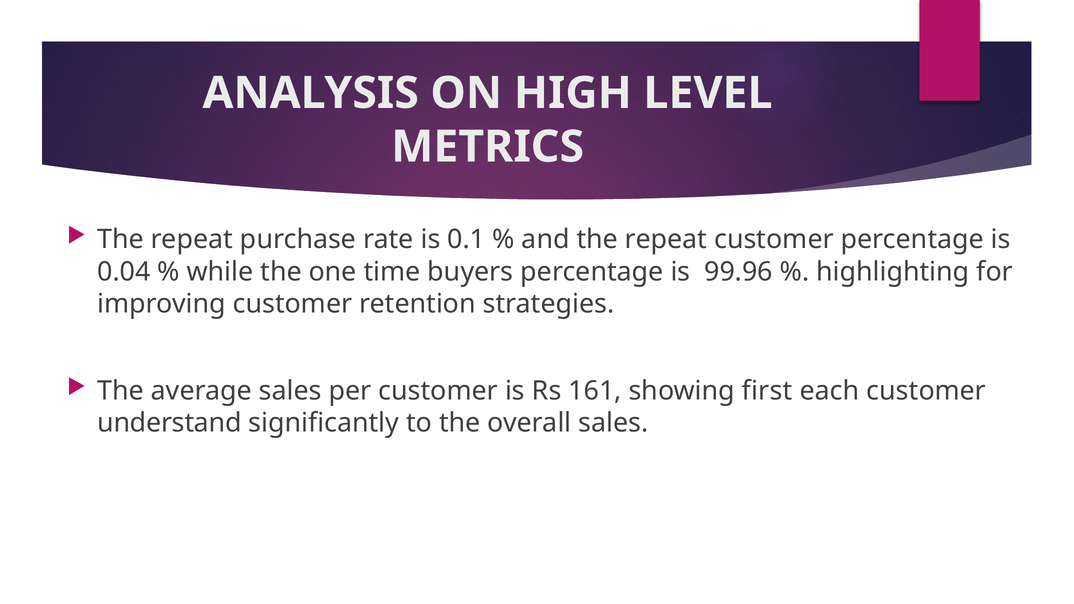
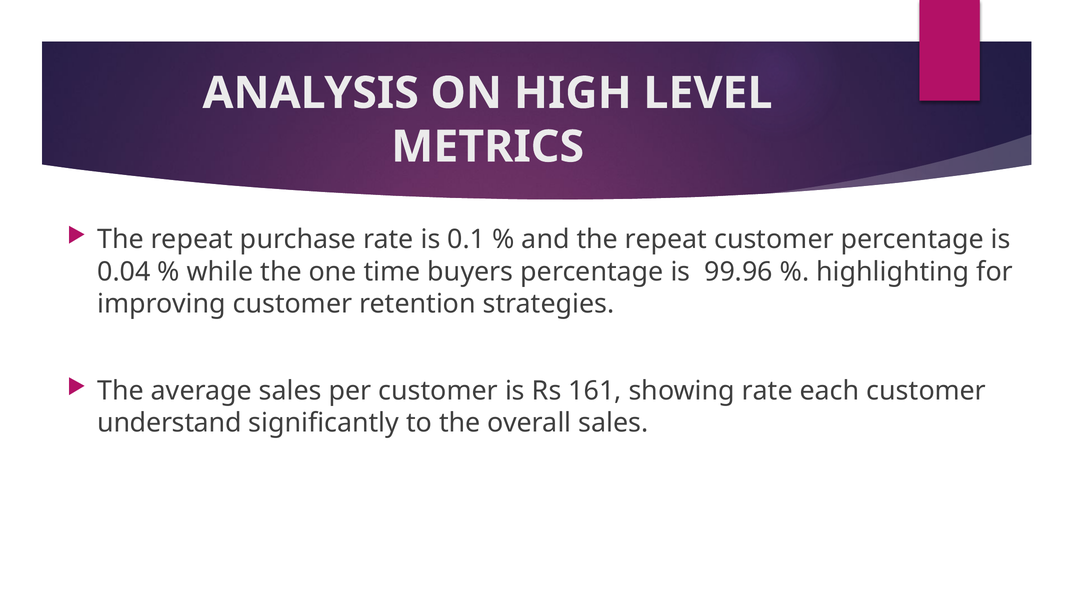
showing first: first -> rate
